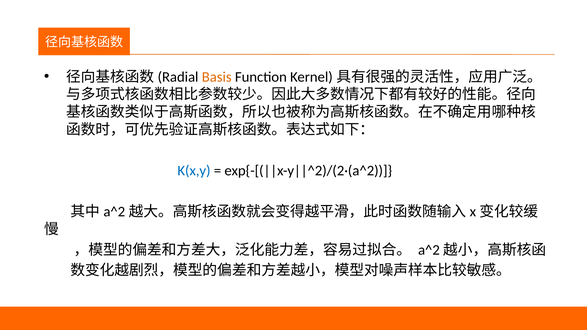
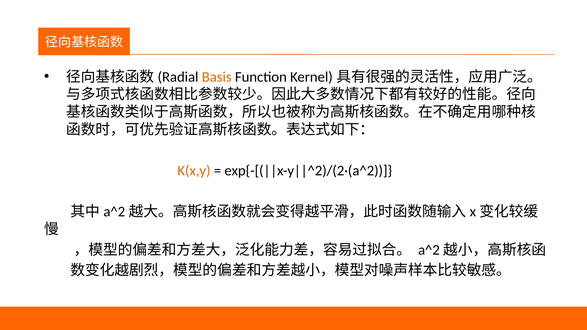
K(x,y colour: blue -> orange
